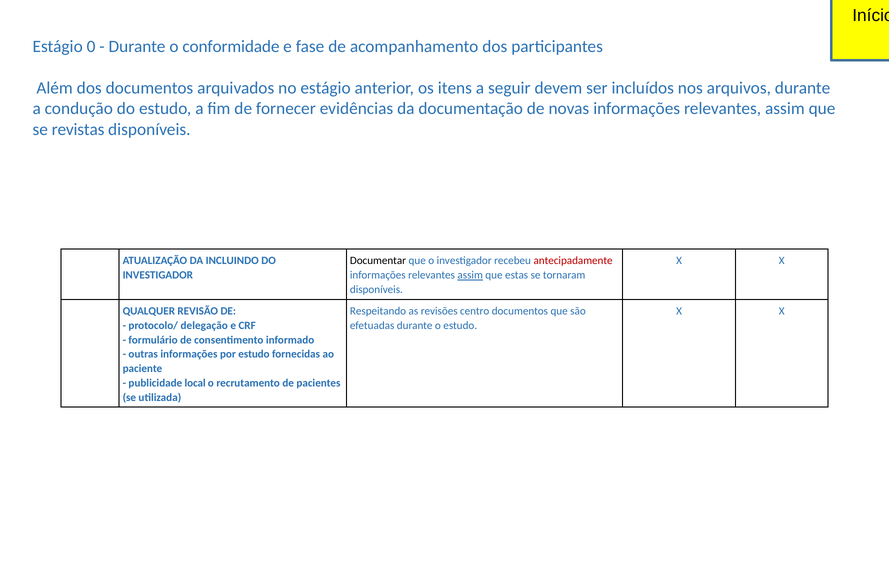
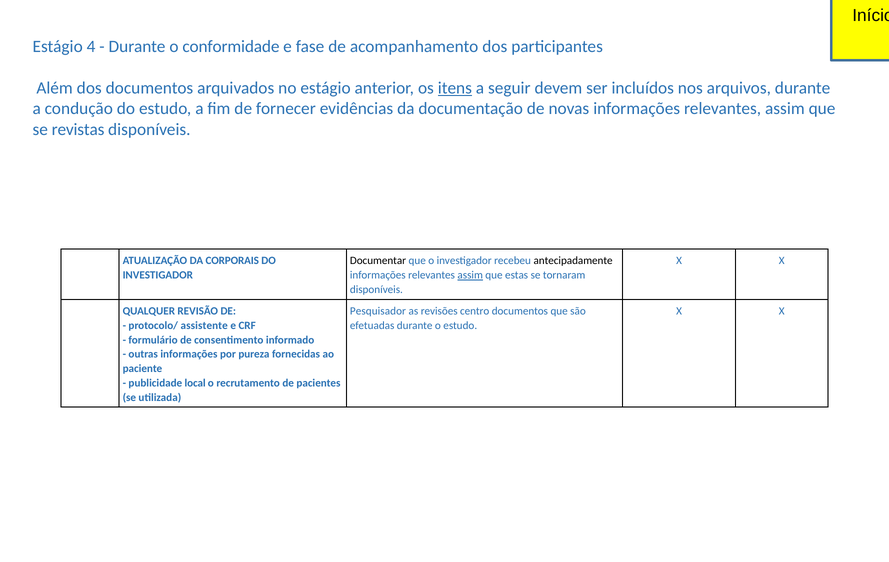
0: 0 -> 4
itens underline: none -> present
INCLUINDO: INCLUINDO -> CORPORAIS
antecipadamente colour: red -> black
Respeitando: Respeitando -> Pesquisador
delegação: delegação -> assistente
por estudo: estudo -> pureza
